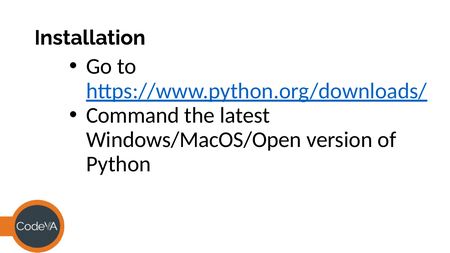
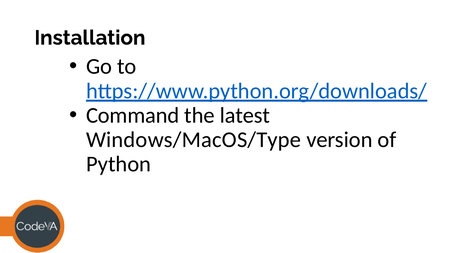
Windows/MacOS/Open: Windows/MacOS/Open -> Windows/MacOS/Type
